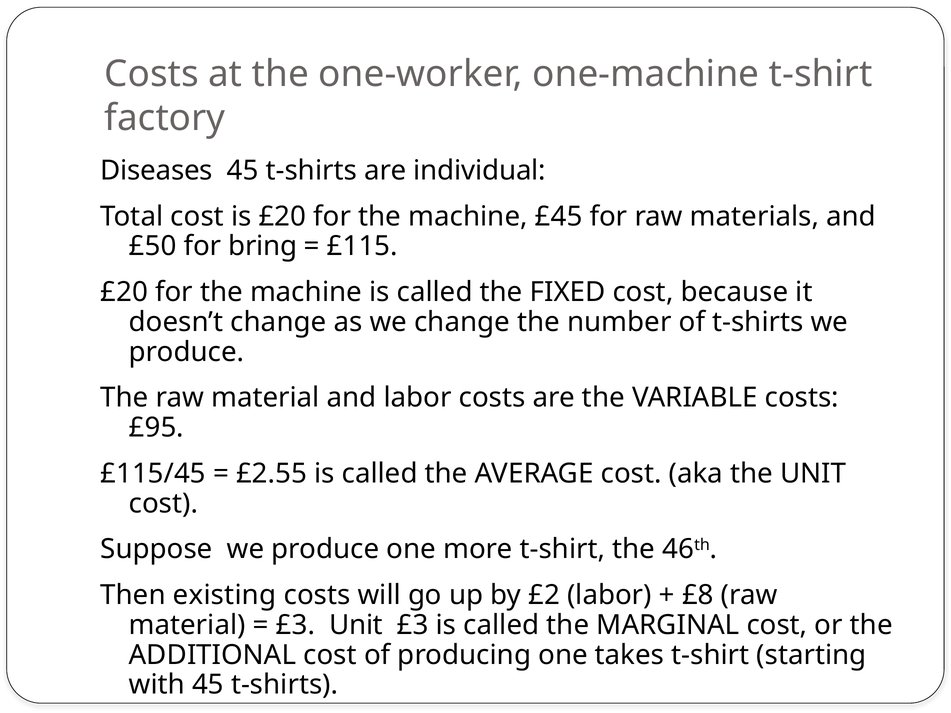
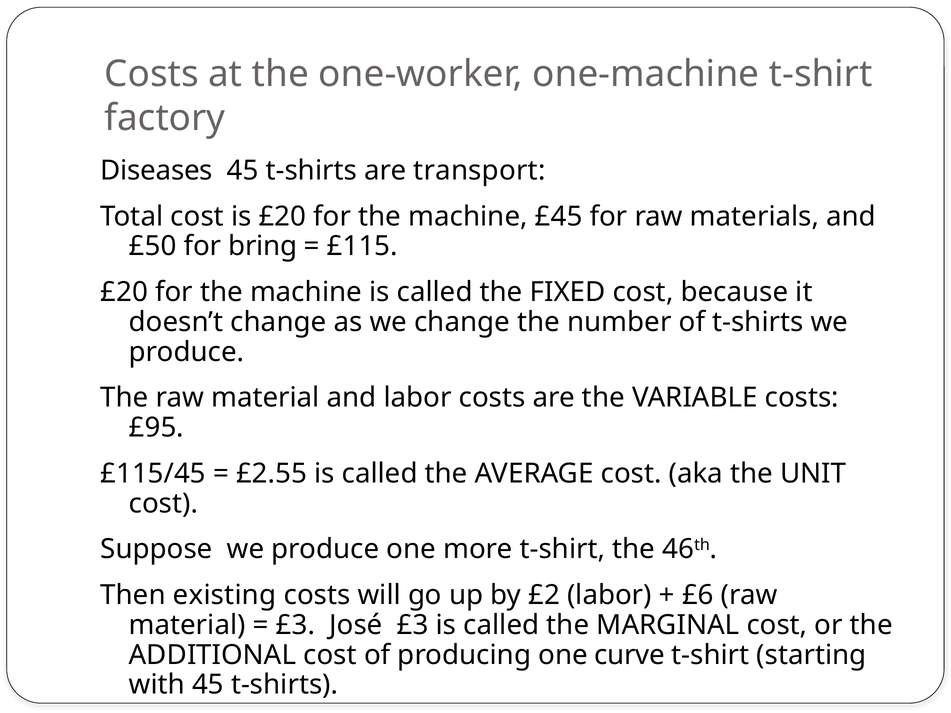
individual: individual -> transport
£8: £8 -> £6
£3 Unit: Unit -> José
takes: takes -> curve
